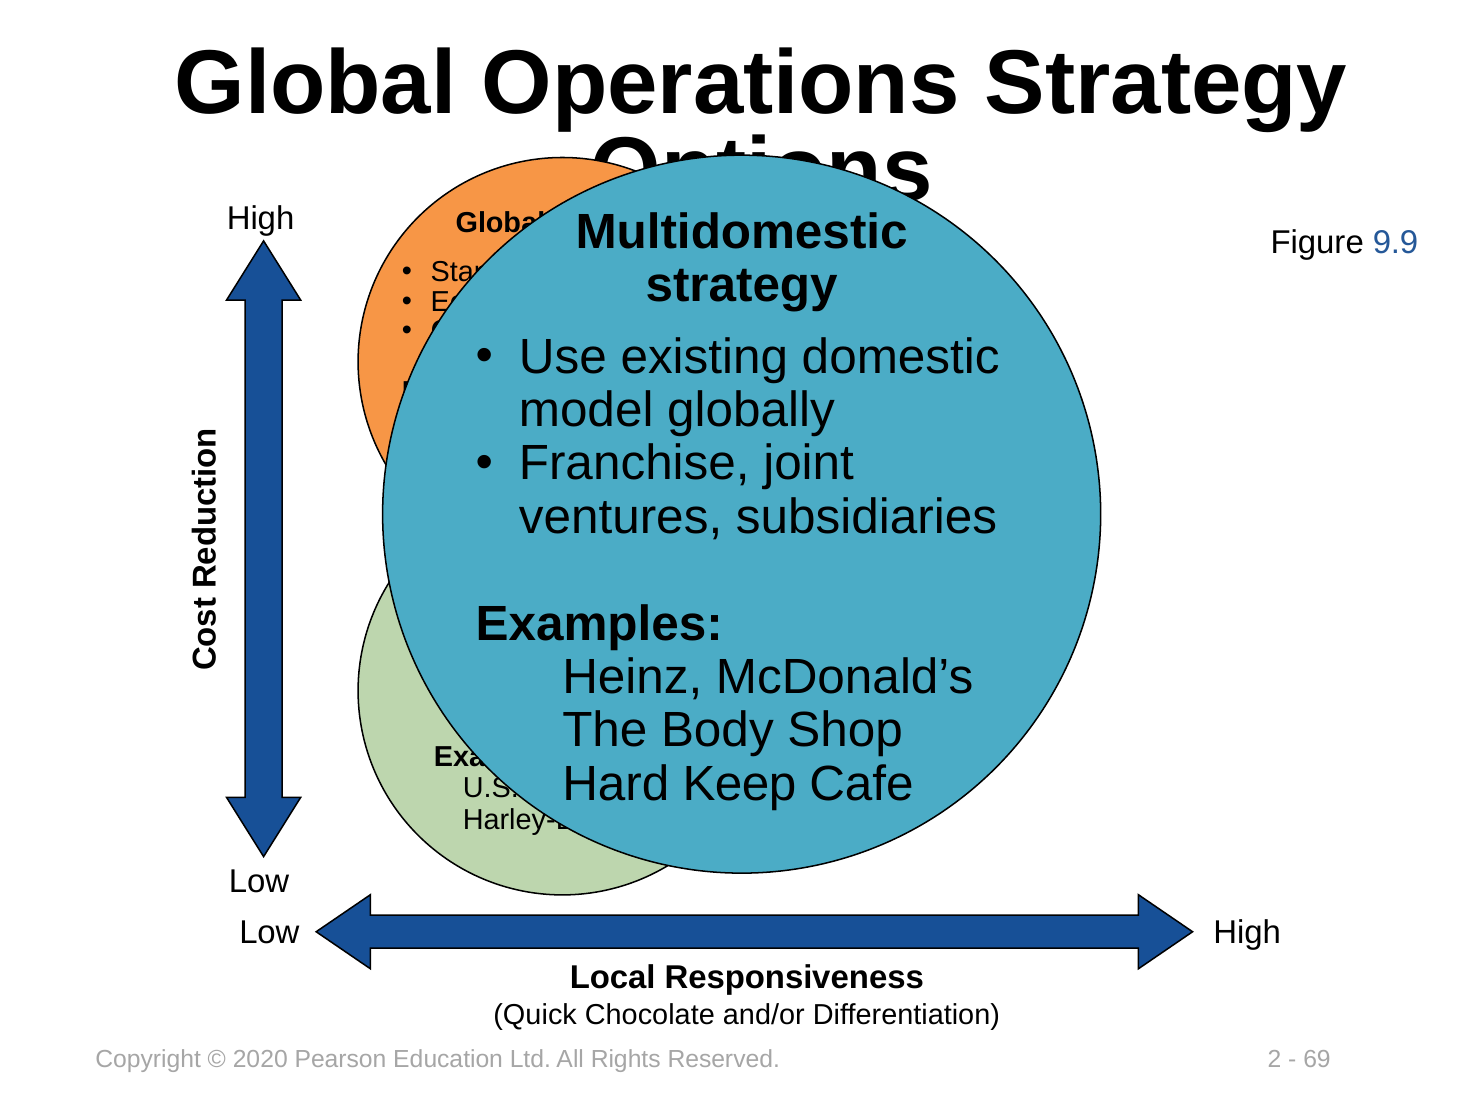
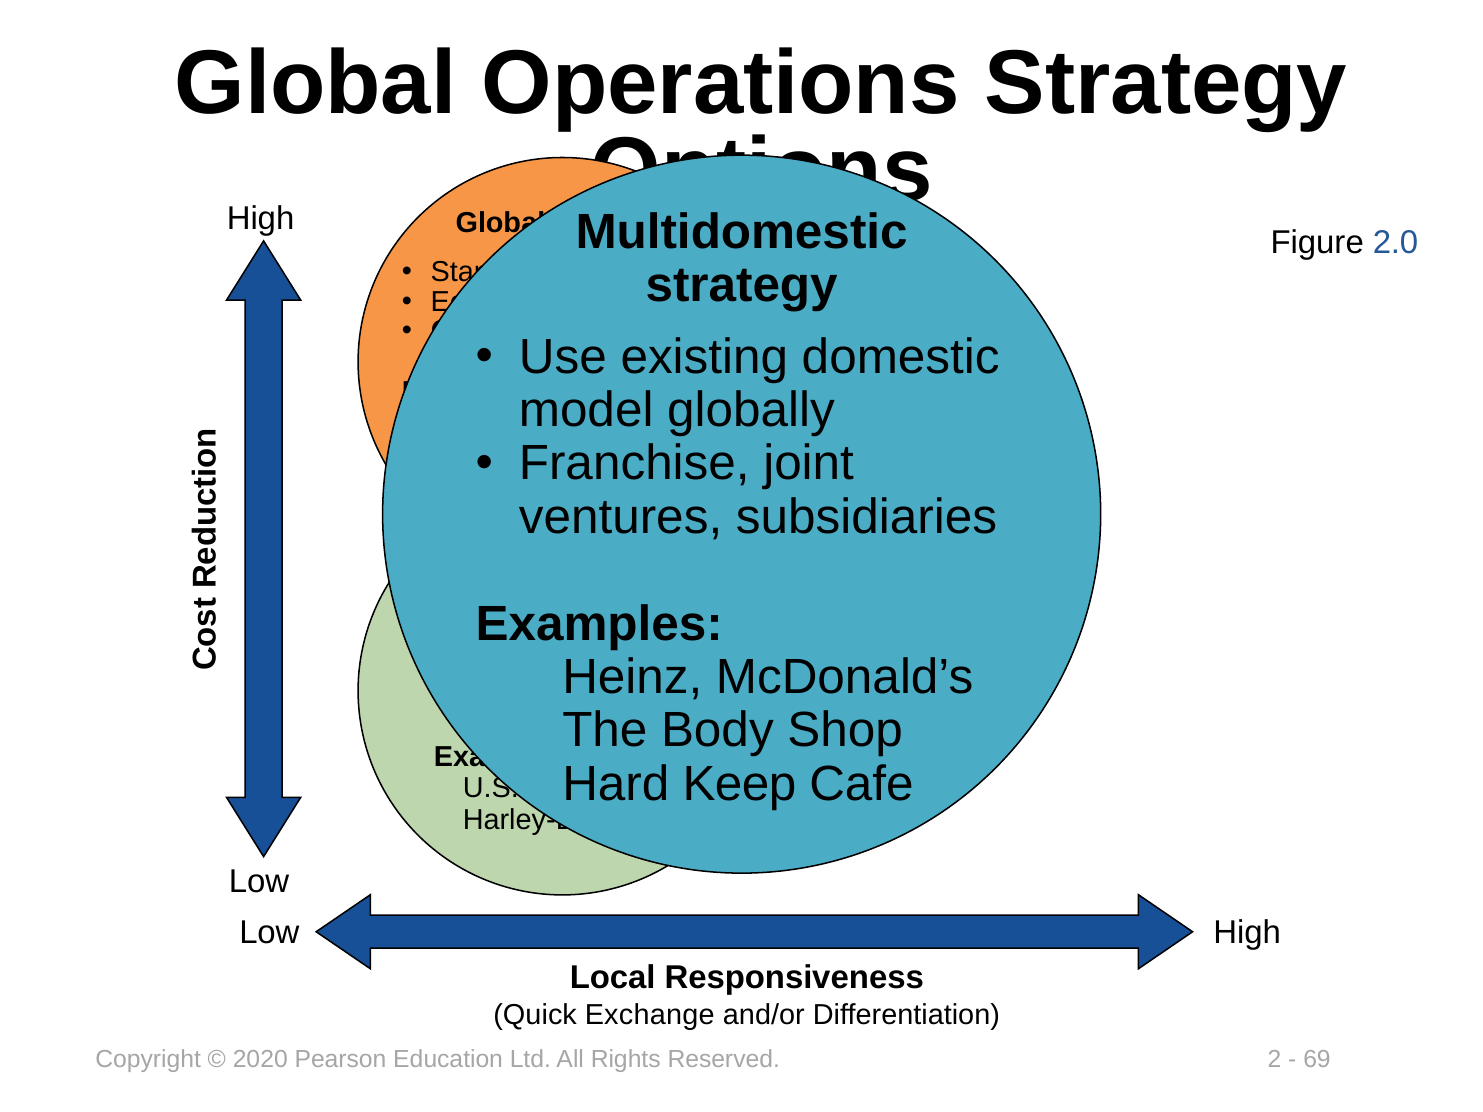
9.9: 9.9 -> 2.0
Chocolate: Chocolate -> Exchange
